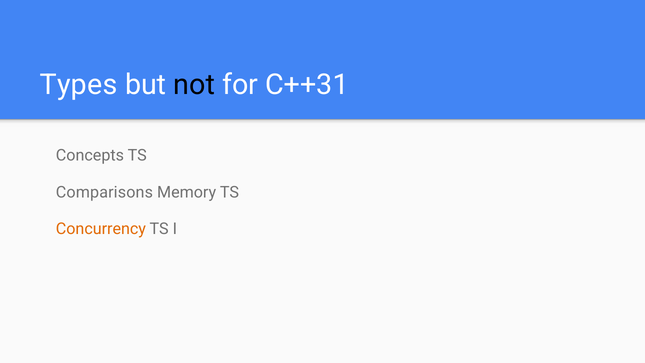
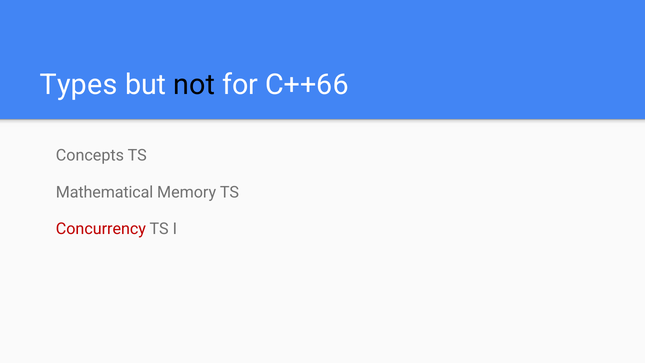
C++31: C++31 -> C++66
Comparisons: Comparisons -> Mathematical
Concurrency colour: orange -> red
